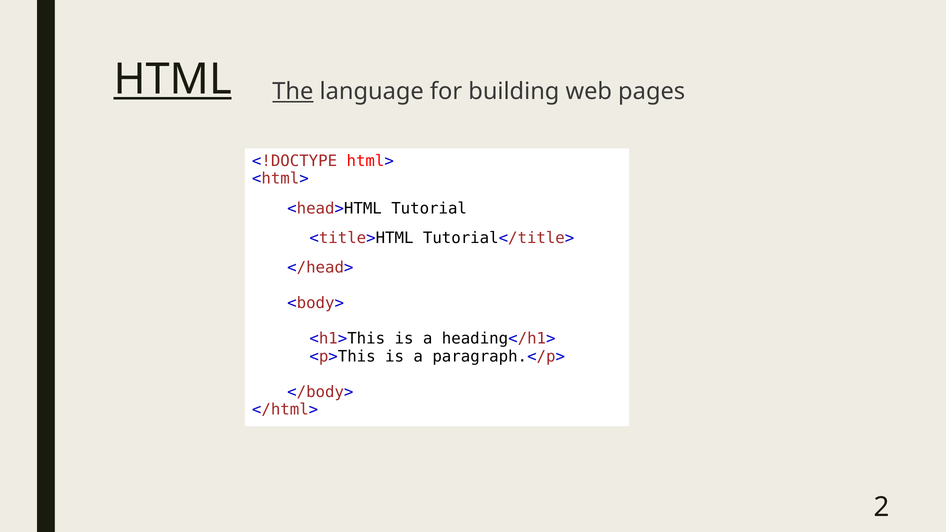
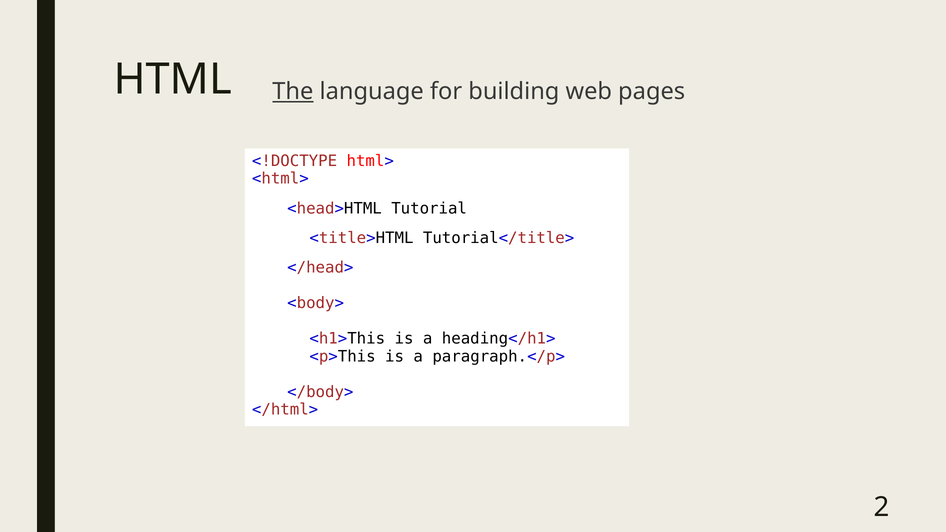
HTML underline: present -> none
